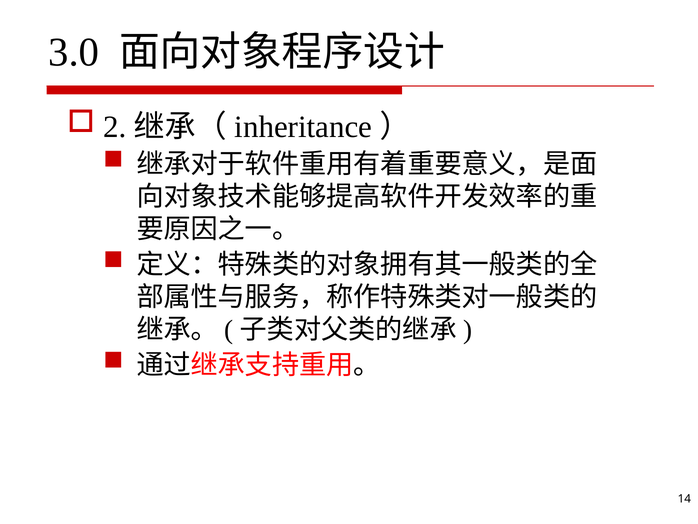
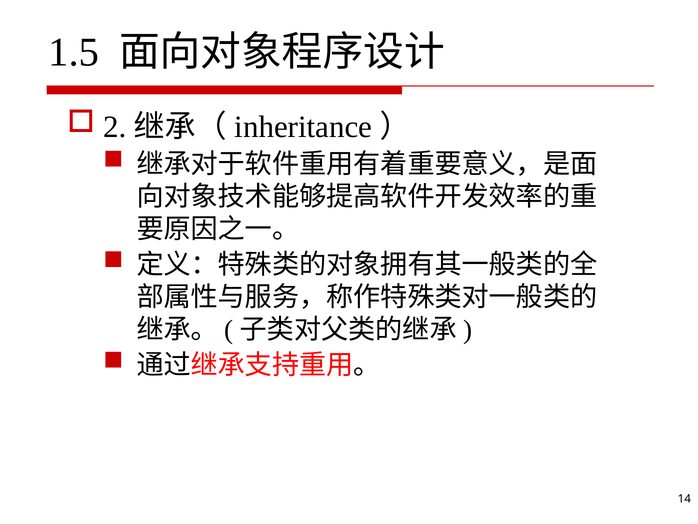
3.0: 3.0 -> 1.5
